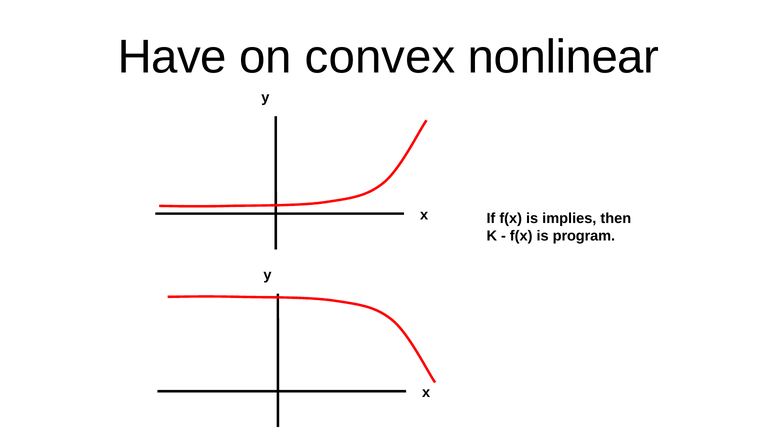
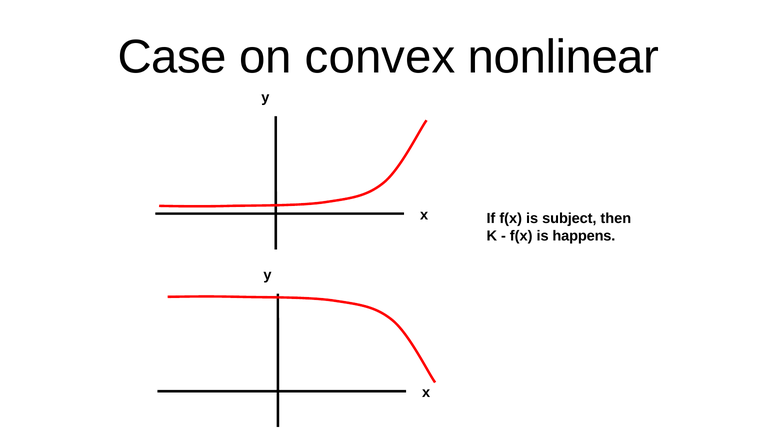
Have: Have -> Case
implies: implies -> subject
program: program -> happens
